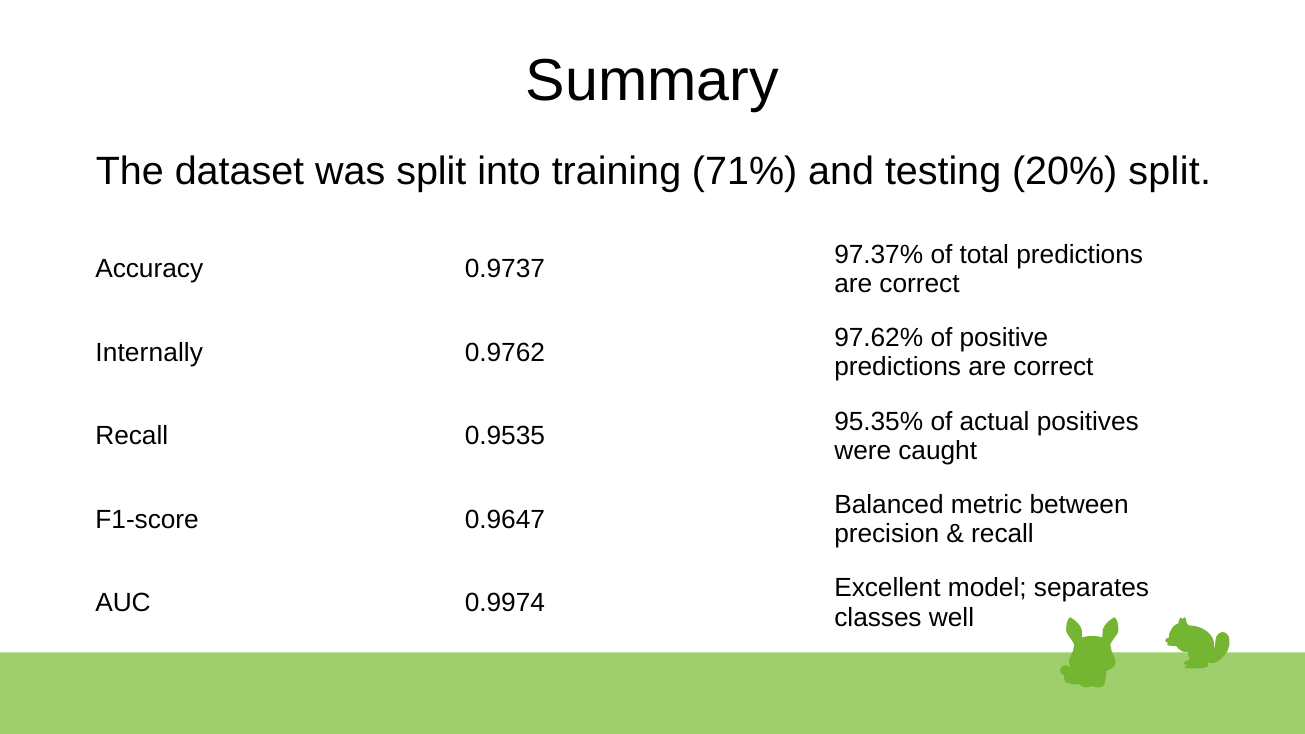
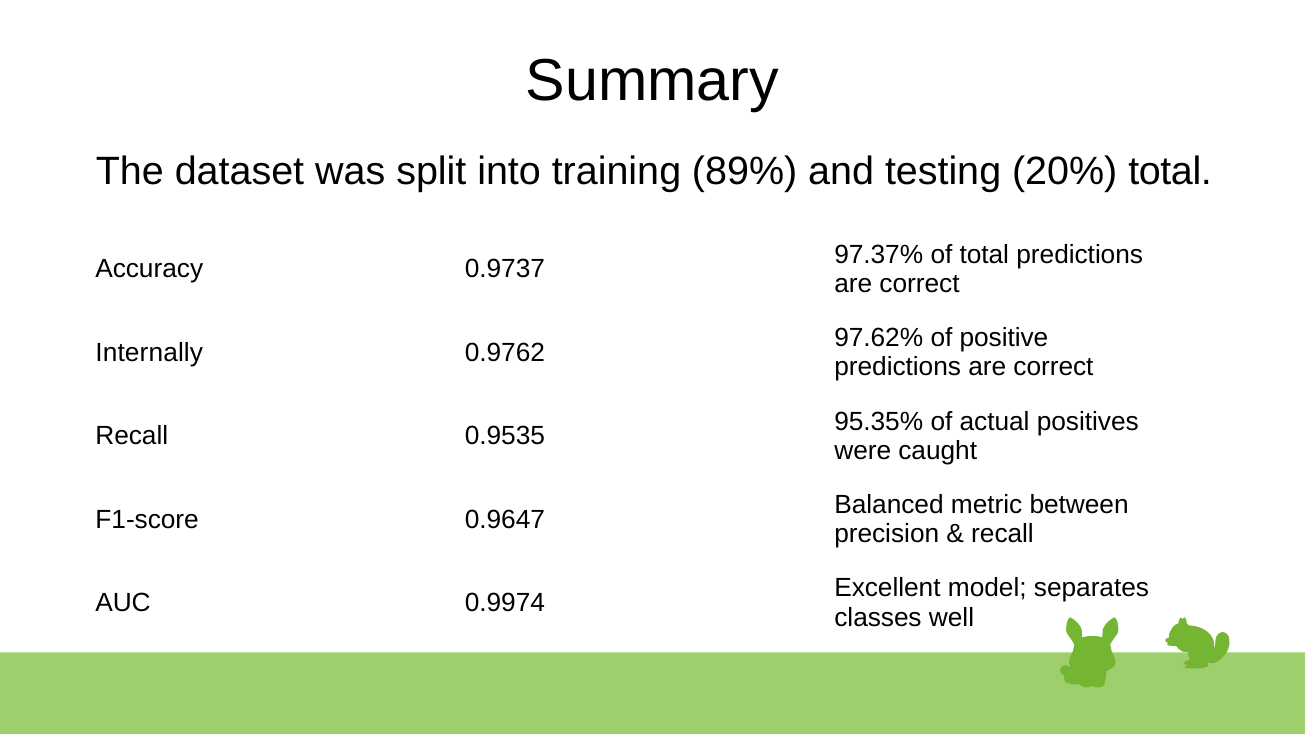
71%: 71% -> 89%
20% split: split -> total
